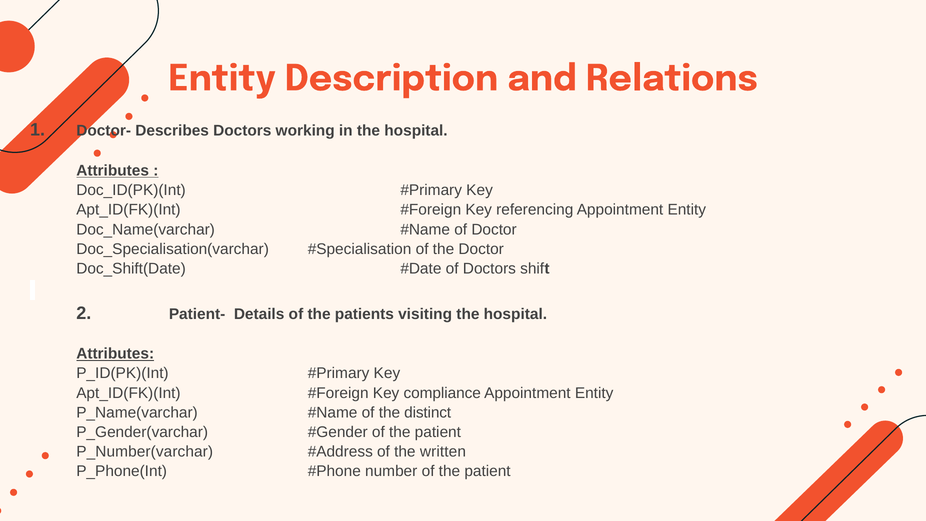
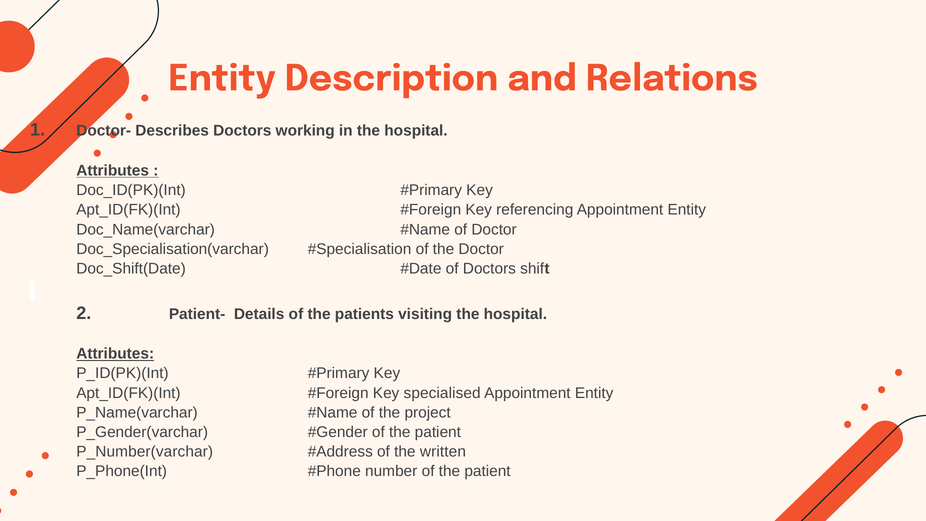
compliance: compliance -> specialised
distinct: distinct -> project
